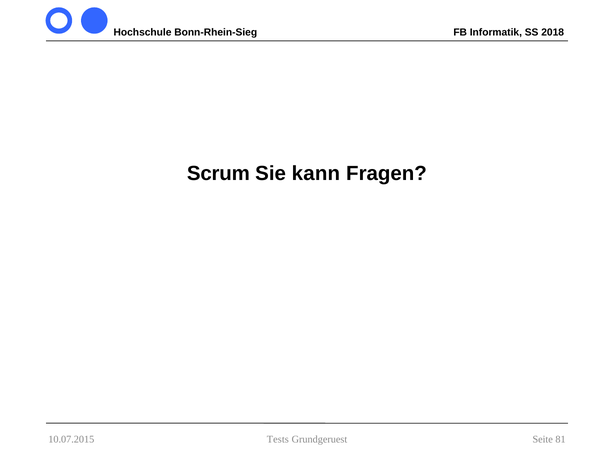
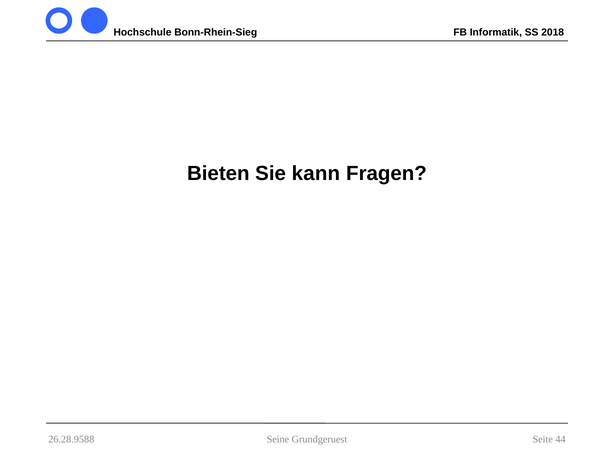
Scrum: Scrum -> Bieten
10.07.2015: 10.07.2015 -> 26.28.9588
Tests: Tests -> Seine
81: 81 -> 44
